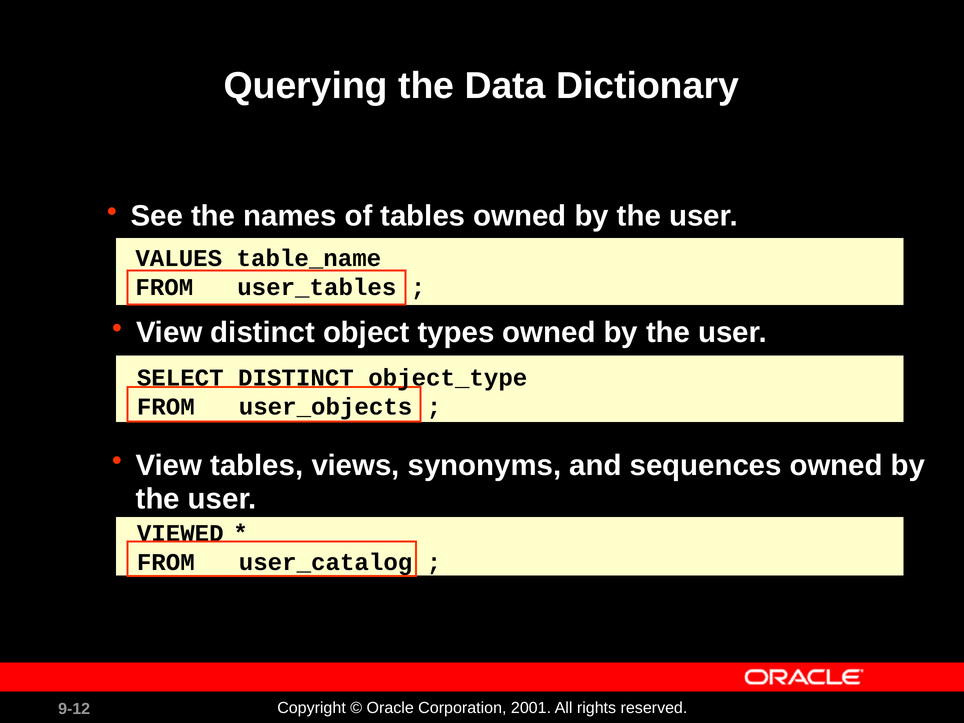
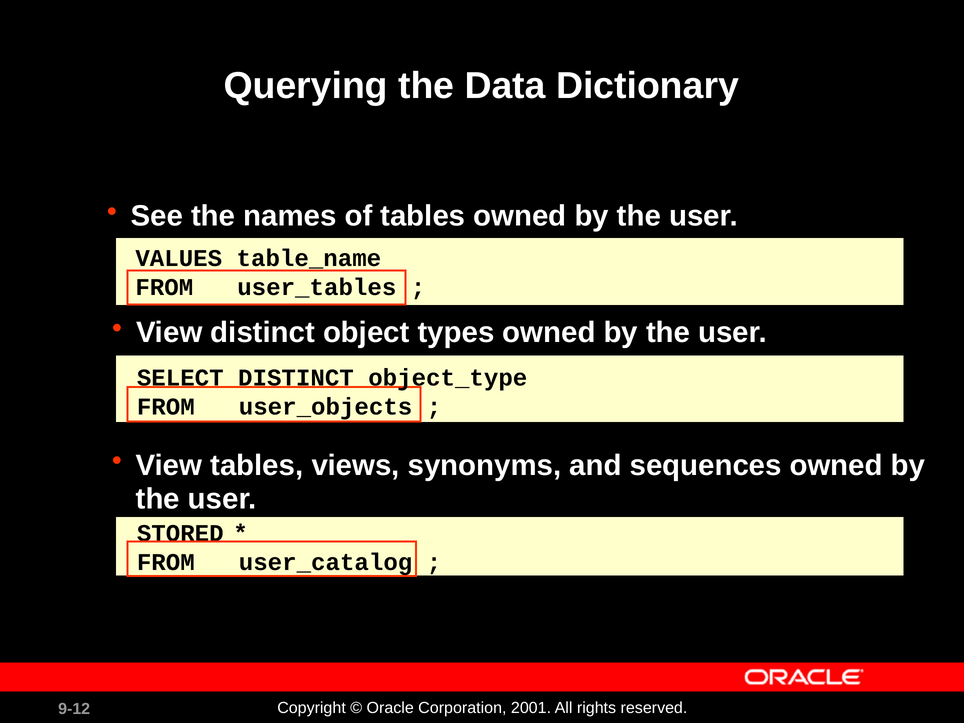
VIEWED: VIEWED -> STORED
